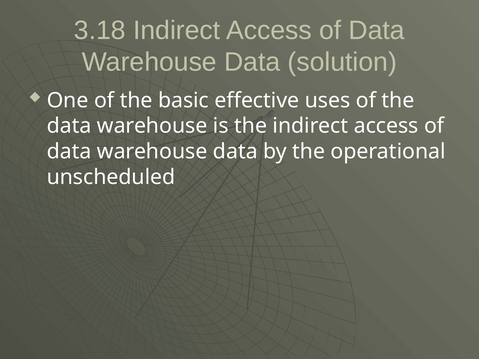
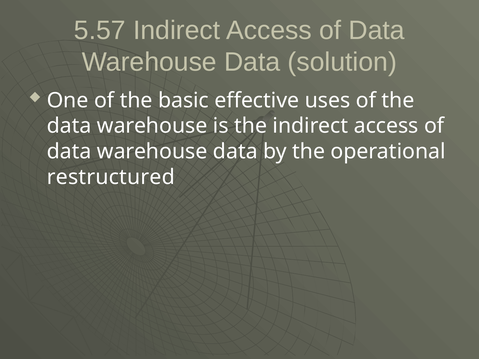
3.18: 3.18 -> 5.57
unscheduled: unscheduled -> restructured
